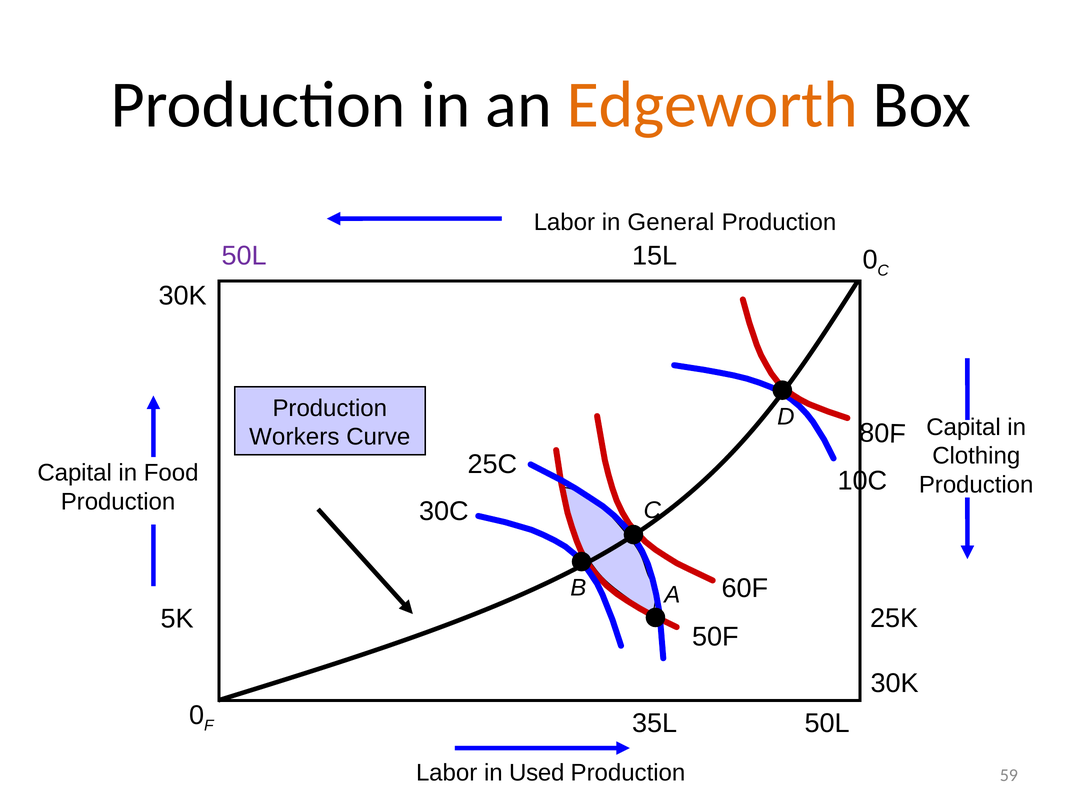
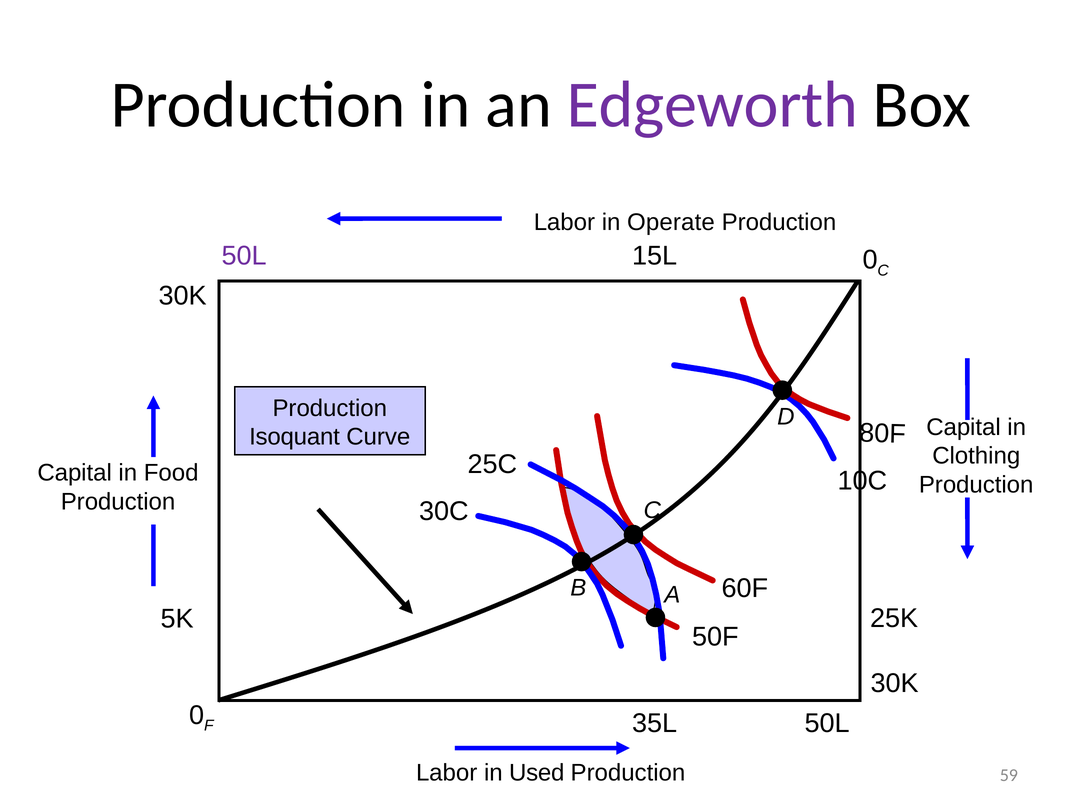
Edgeworth colour: orange -> purple
General: General -> Operate
Workers: Workers -> Isoquant
